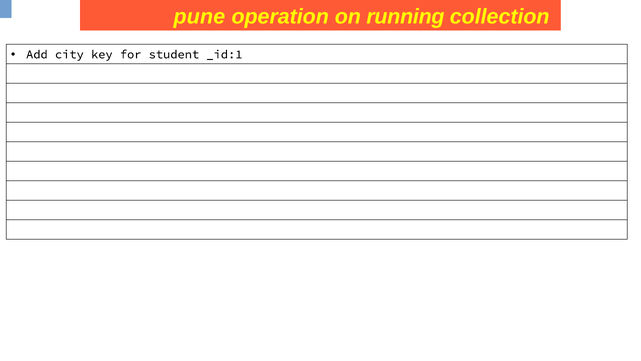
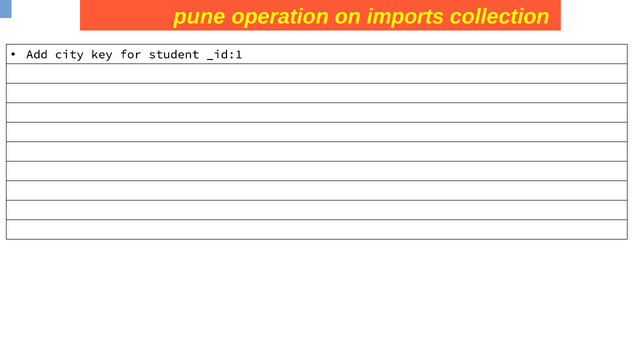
running: running -> imports
